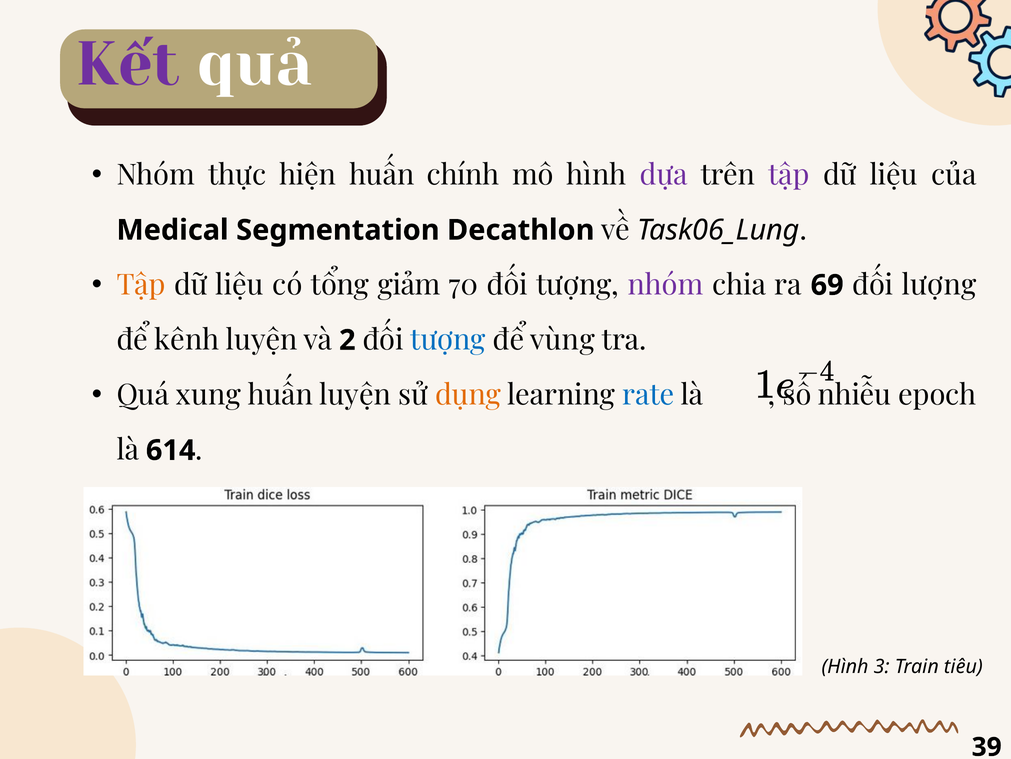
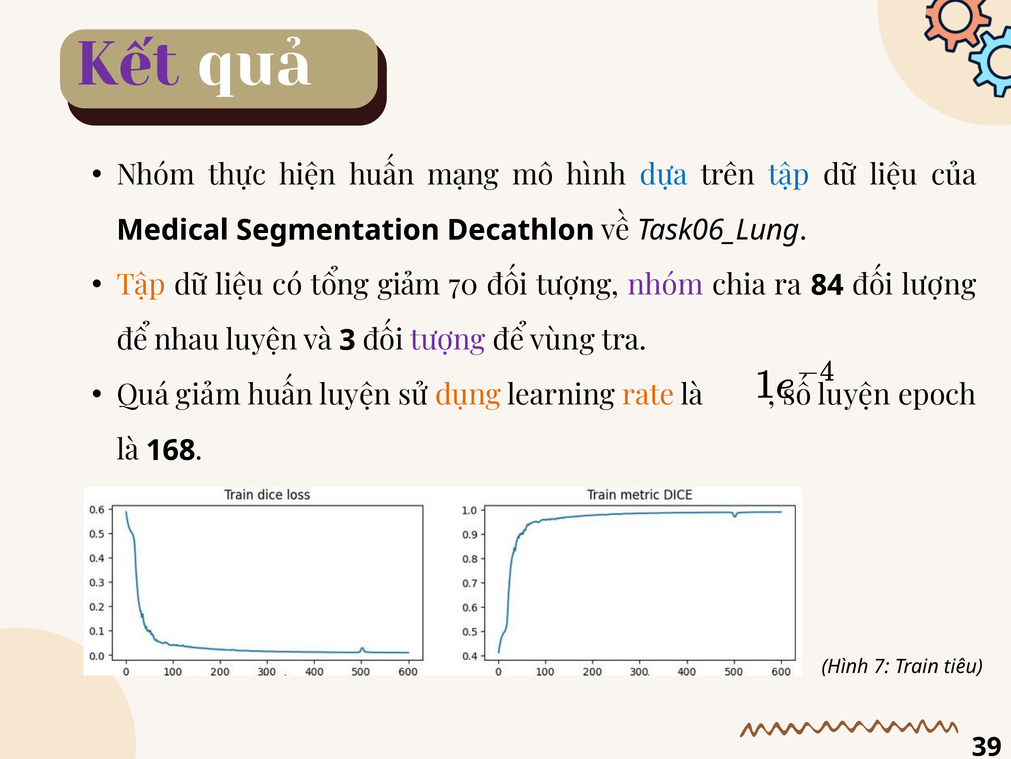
chính: chính -> mạng
dựa colour: purple -> blue
tập at (789, 175) colour: purple -> blue
69: 69 -> 84
kênh: kênh -> nhau
2: 2 -> 3
tượng at (448, 340) colour: blue -> purple
Quá xung: xung -> giảm
rate colour: blue -> orange
nhiễu at (855, 395): nhiễu -> luyện
614: 614 -> 168
3: 3 -> 7
